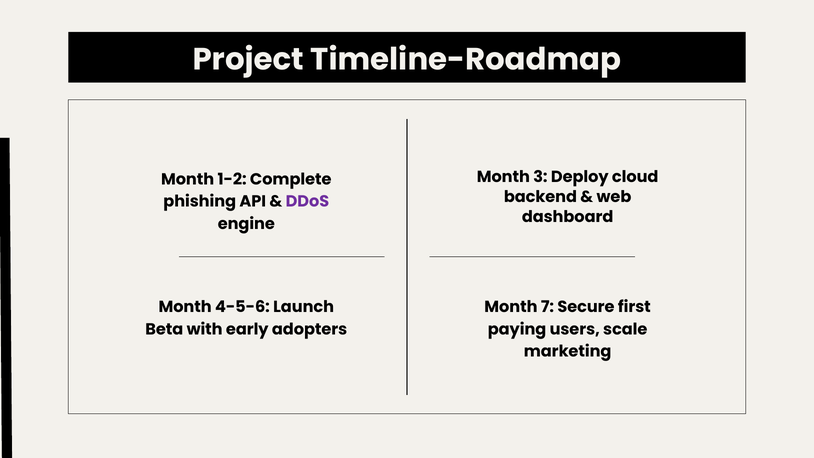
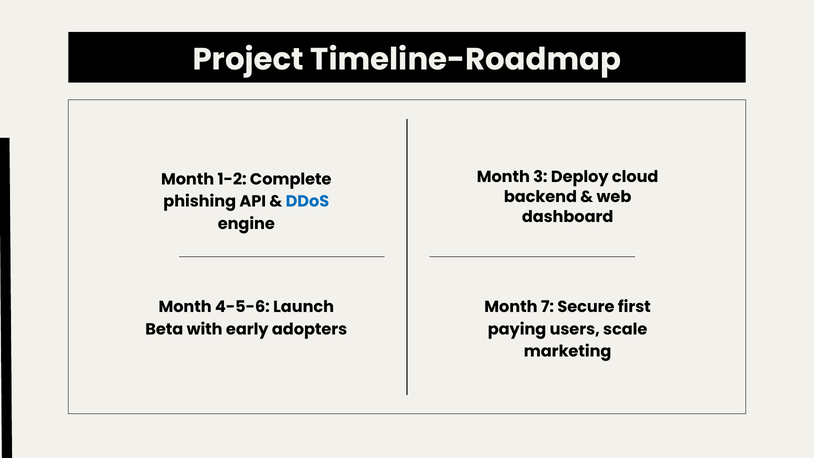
DDoS colour: purple -> blue
